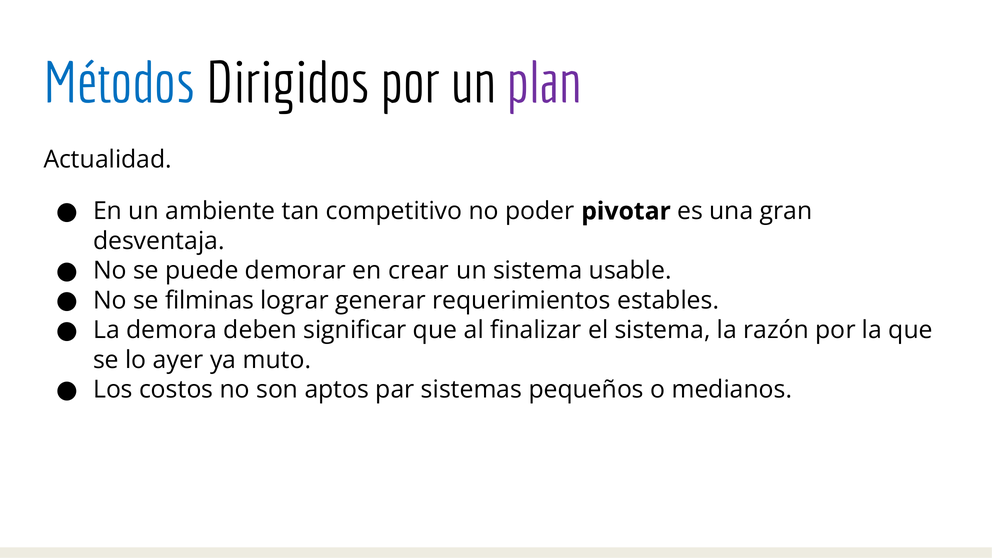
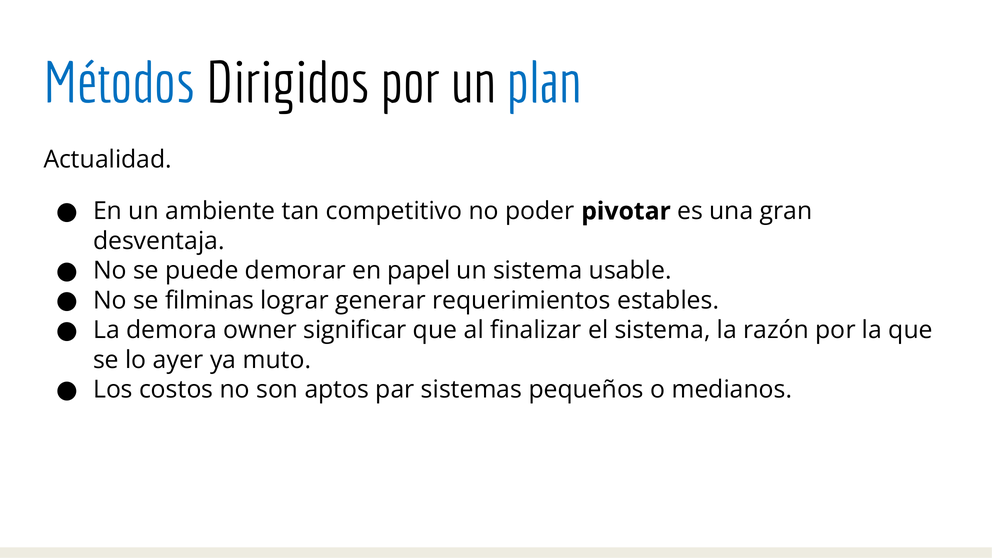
plan colour: purple -> blue
crear: crear -> papel
deben: deben -> owner
